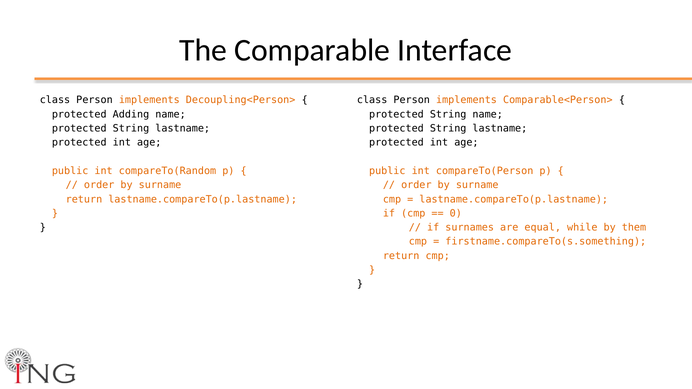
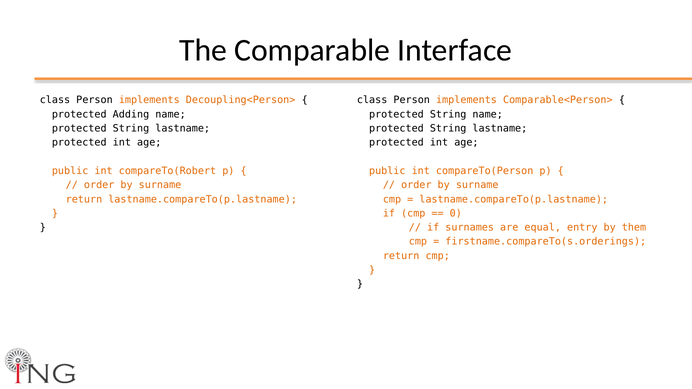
compareTo(Random: compareTo(Random -> compareTo(Robert
while: while -> entry
firstname.compareTo(s.something: firstname.compareTo(s.something -> firstname.compareTo(s.orderings
